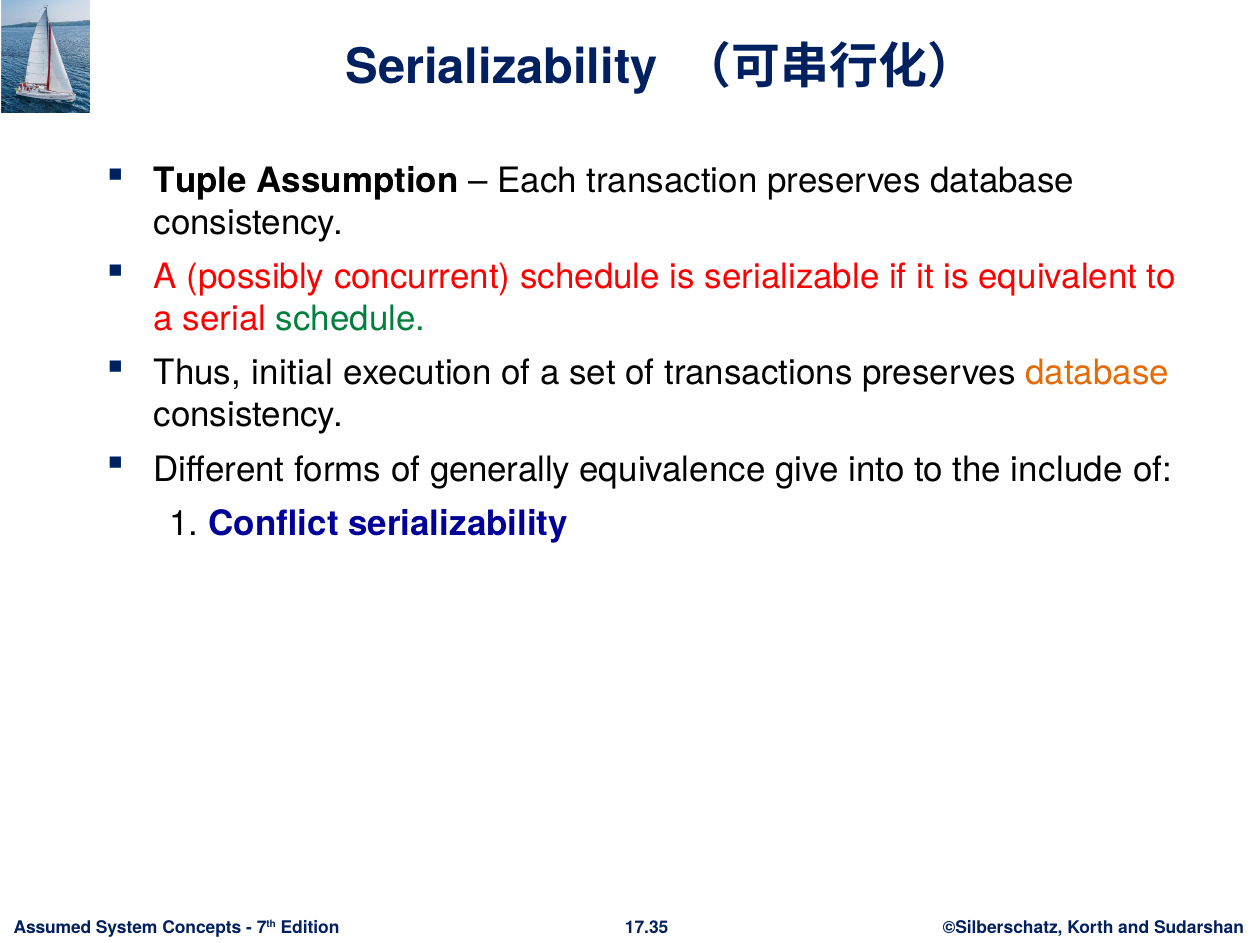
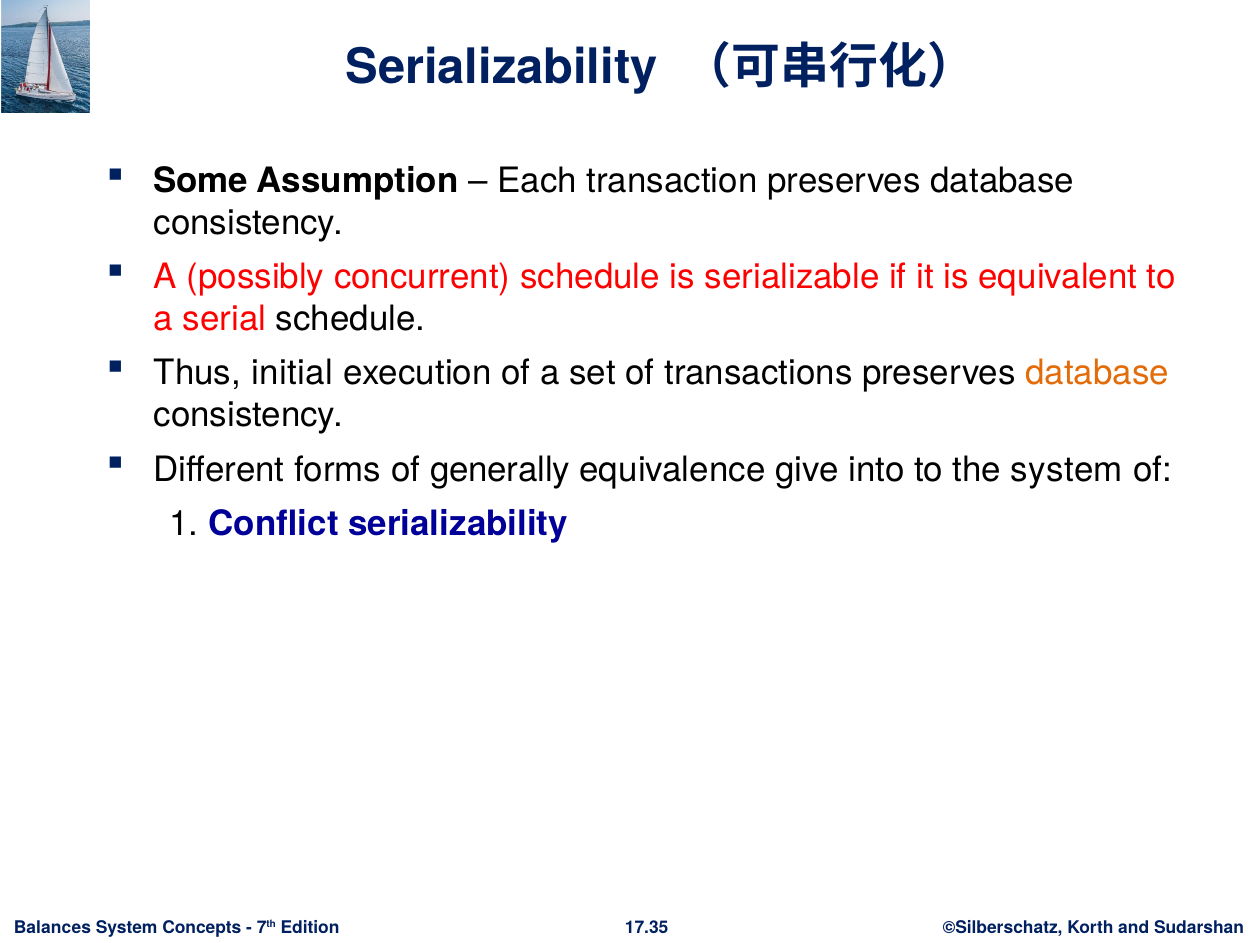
Tuple: Tuple -> Some
schedule at (351, 319) colour: green -> black
the include: include -> system
Assumed: Assumed -> Balances
